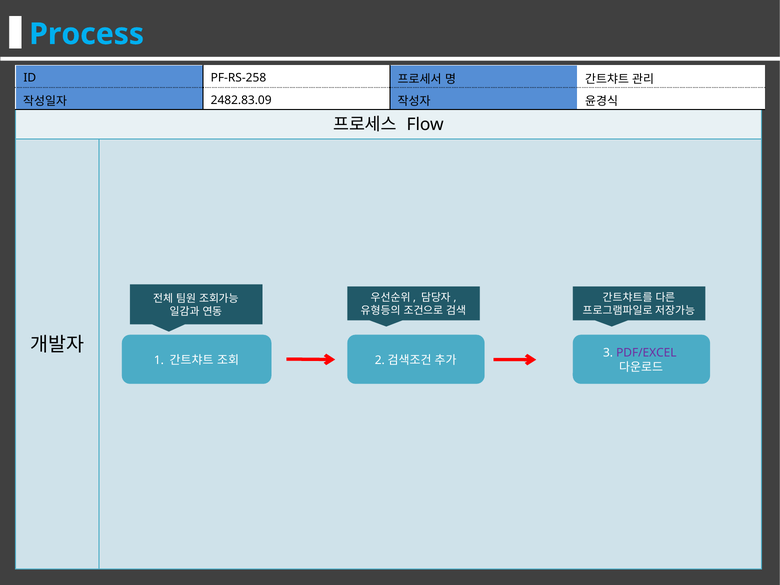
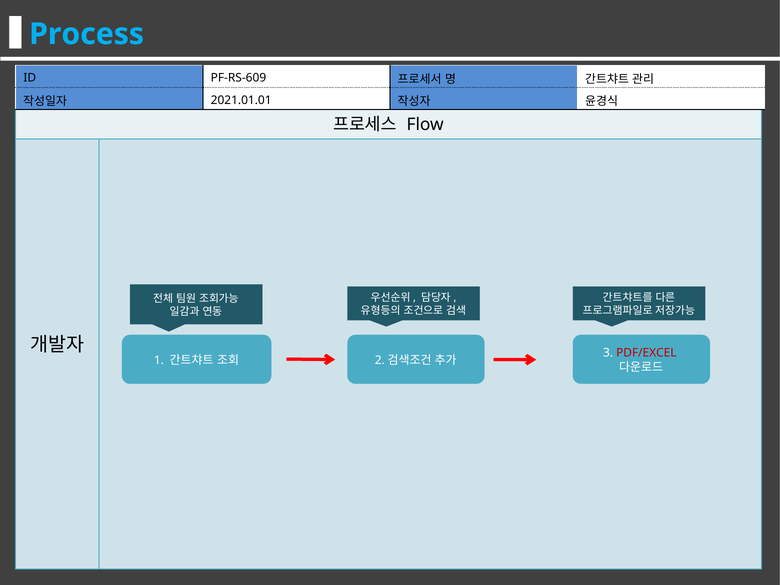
PF-RS-258: PF-RS-258 -> PF-RS-609
2482.83.09: 2482.83.09 -> 2021.01.01
PDF/EXCEL colour: purple -> red
